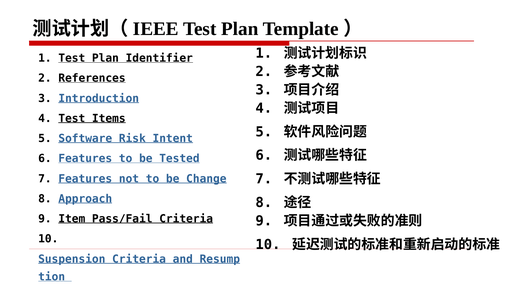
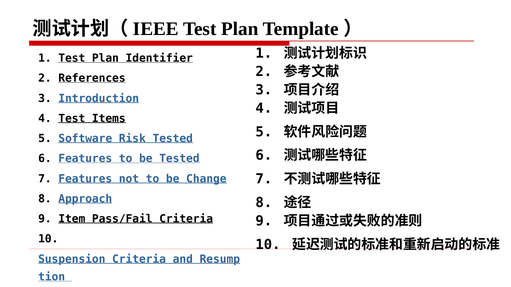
Risk Intent: Intent -> Tested
